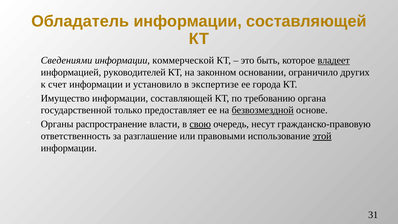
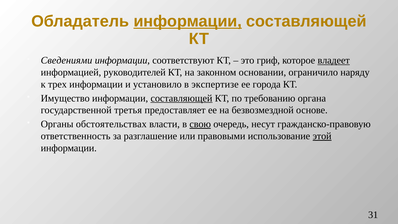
информации at (188, 21) underline: none -> present
коммерческой: коммерческой -> соответствуют
быть: быть -> гриф
других: других -> наряду
счет: счет -> трех
составляющей at (181, 98) underline: none -> present
только: только -> третья
безвозмездной underline: present -> none
распространение: распространение -> обстоятельствах
